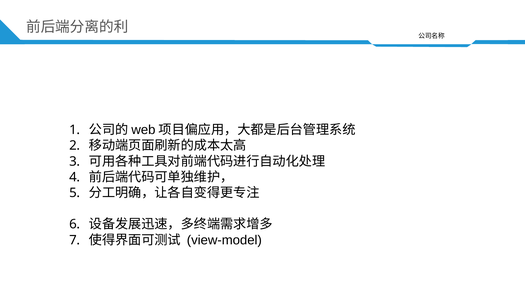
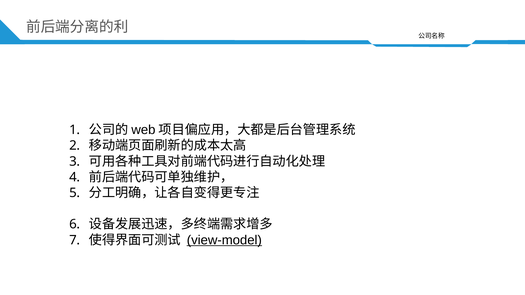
view-model underline: none -> present
